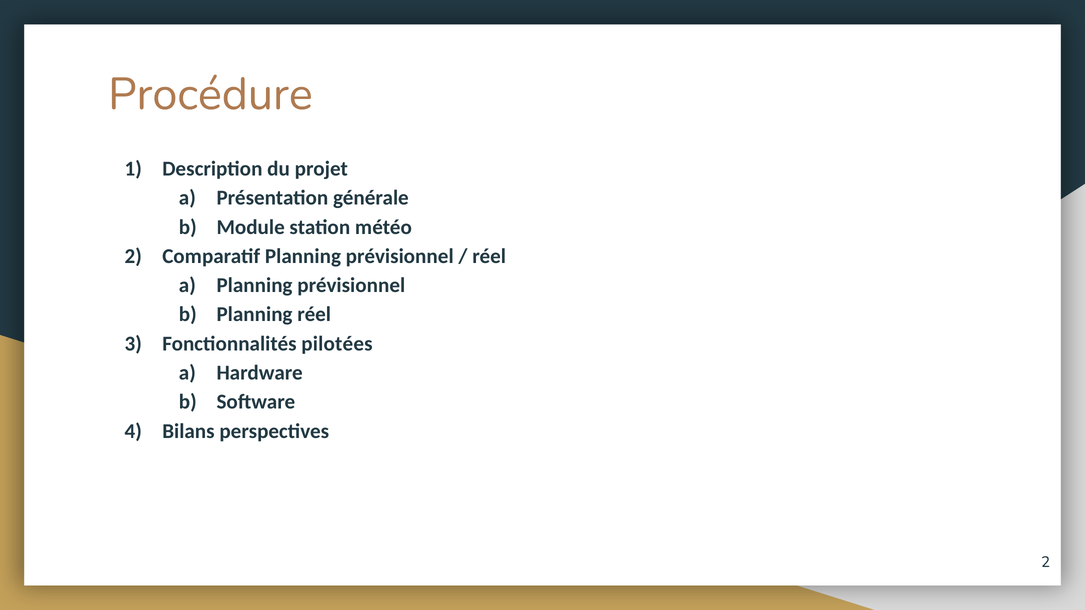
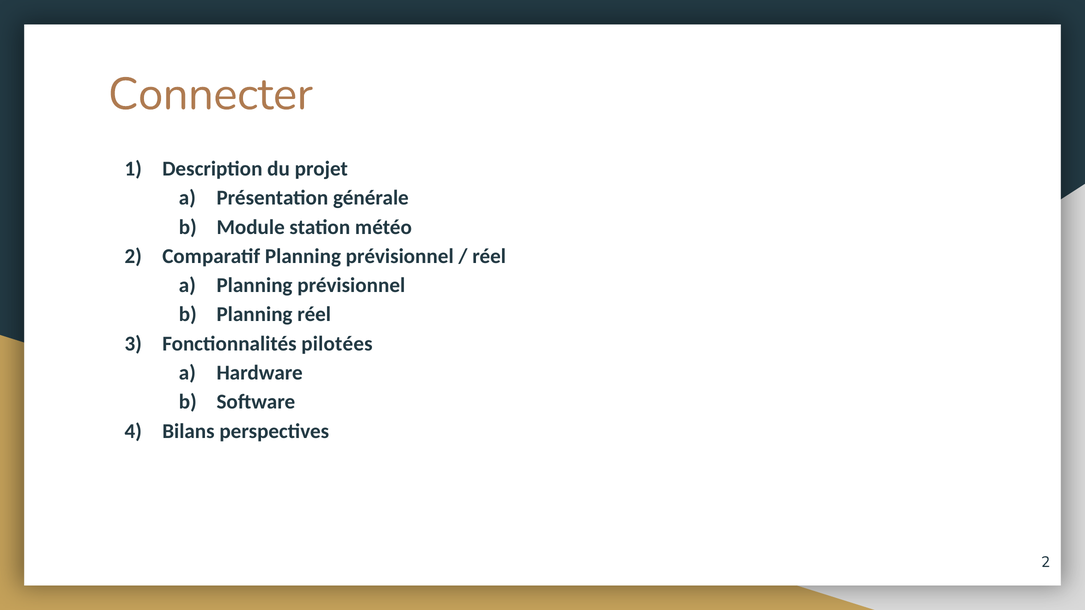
Procédure: Procédure -> Connecter
